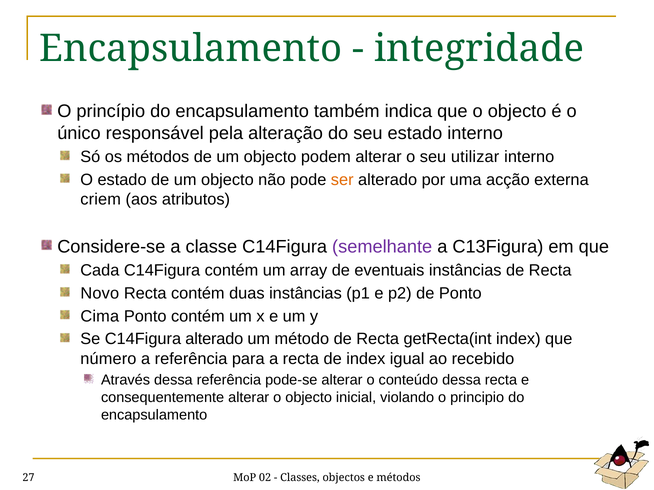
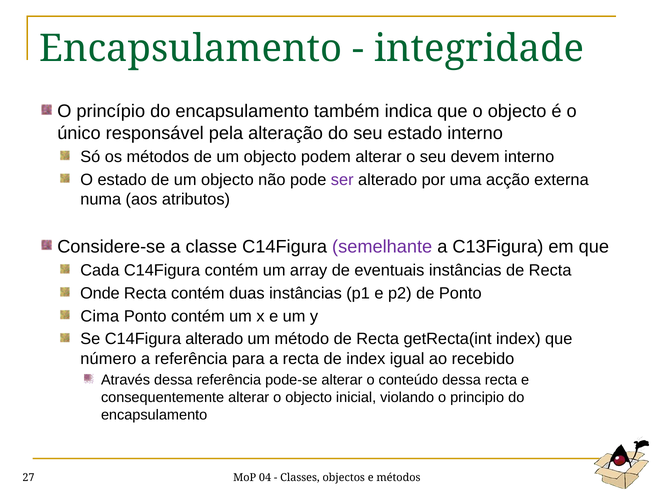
utilizar: utilizar -> devem
ser colour: orange -> purple
criem: criem -> numa
Novo: Novo -> Onde
02: 02 -> 04
